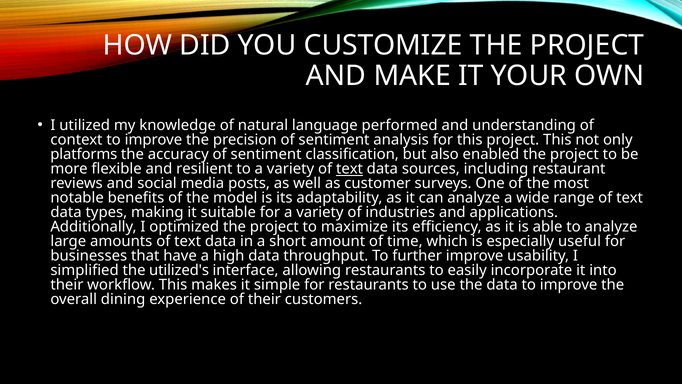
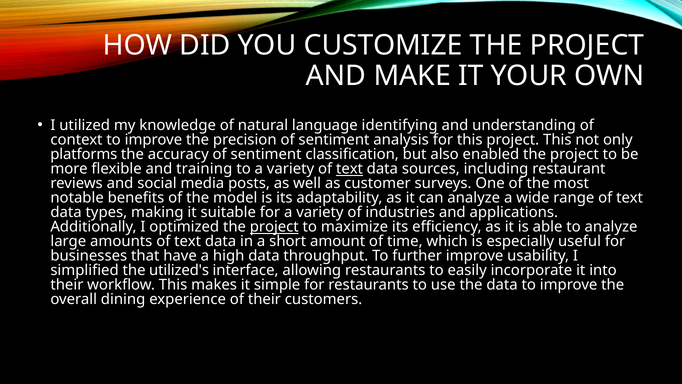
performed: performed -> identifying
resilient: resilient -> training
project at (274, 227) underline: none -> present
